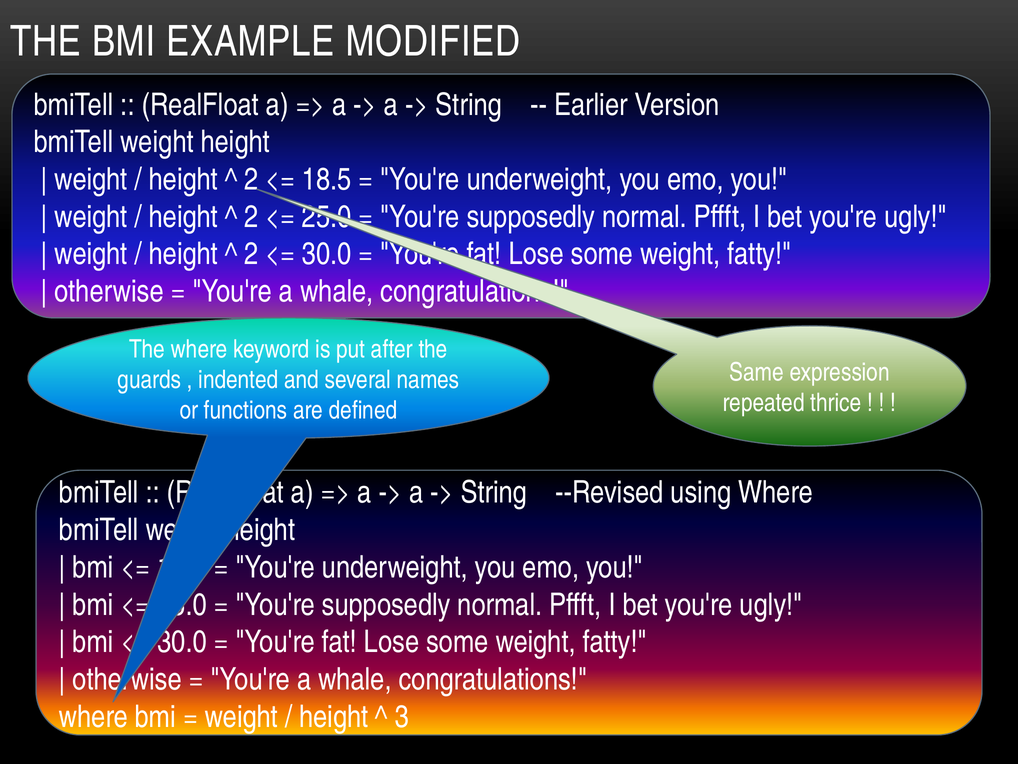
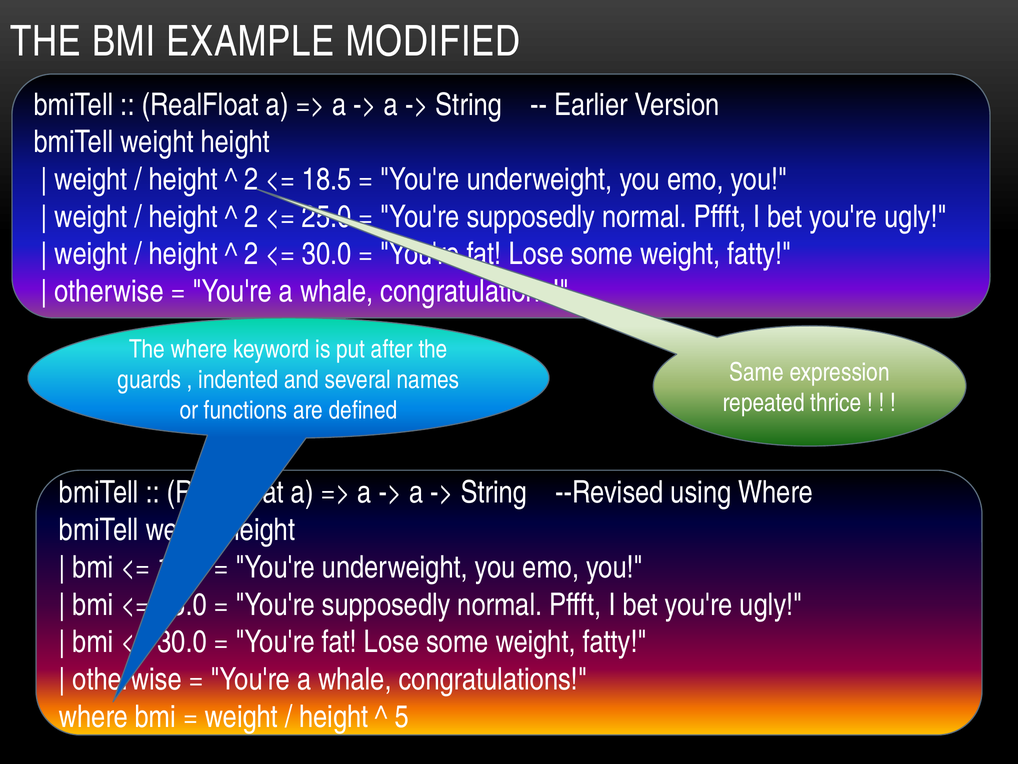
3: 3 -> 5
